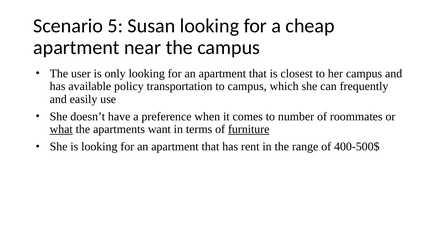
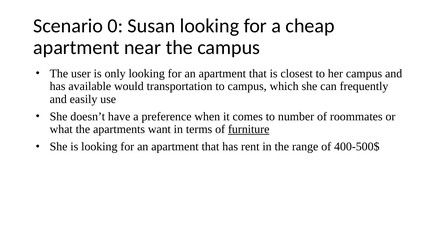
5: 5 -> 0
policy: policy -> would
what underline: present -> none
